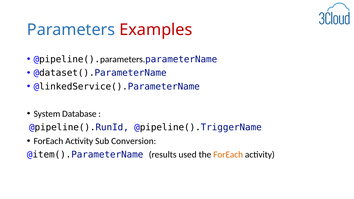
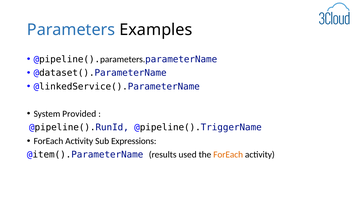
Examples colour: red -> black
Database: Database -> Provided
Conversion: Conversion -> Expressions
